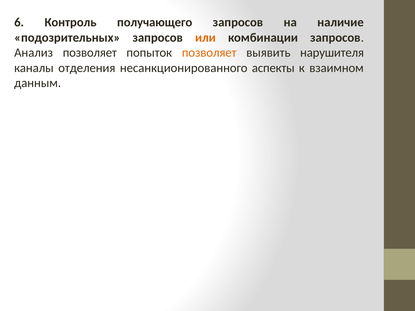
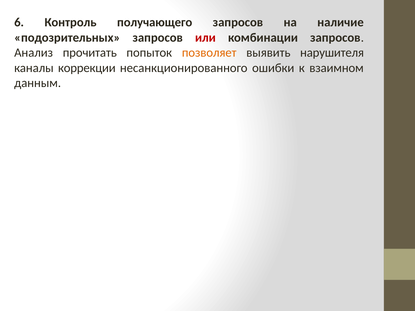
или colour: orange -> red
Анализ позволяет: позволяет -> прочитать
отделения: отделения -> коррекции
аспекты: аспекты -> ошибки
